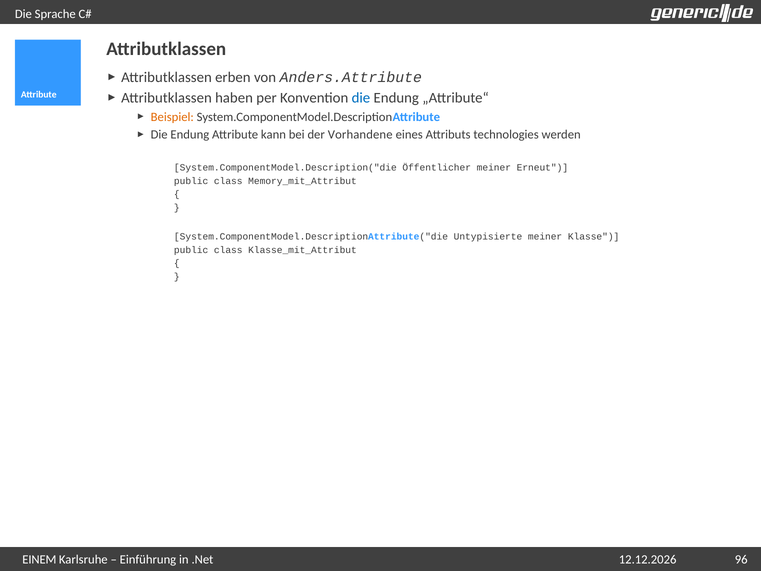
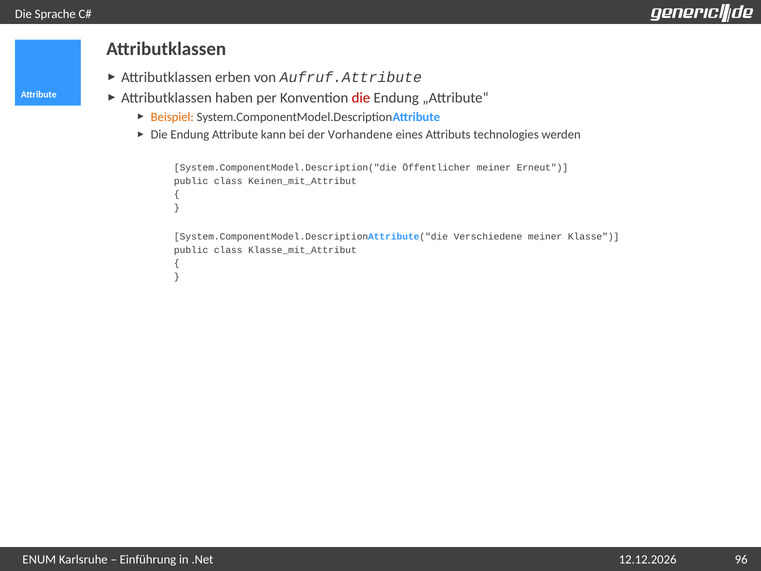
Anders.Attribute: Anders.Attribute -> Aufruf.Attribute
die at (361, 98) colour: blue -> red
Memory_mit_Attribut: Memory_mit_Attribut -> Keinen_mit_Attribut
Untypisierte: Untypisierte -> Verschiedene
EINEM: EINEM -> ENUM
